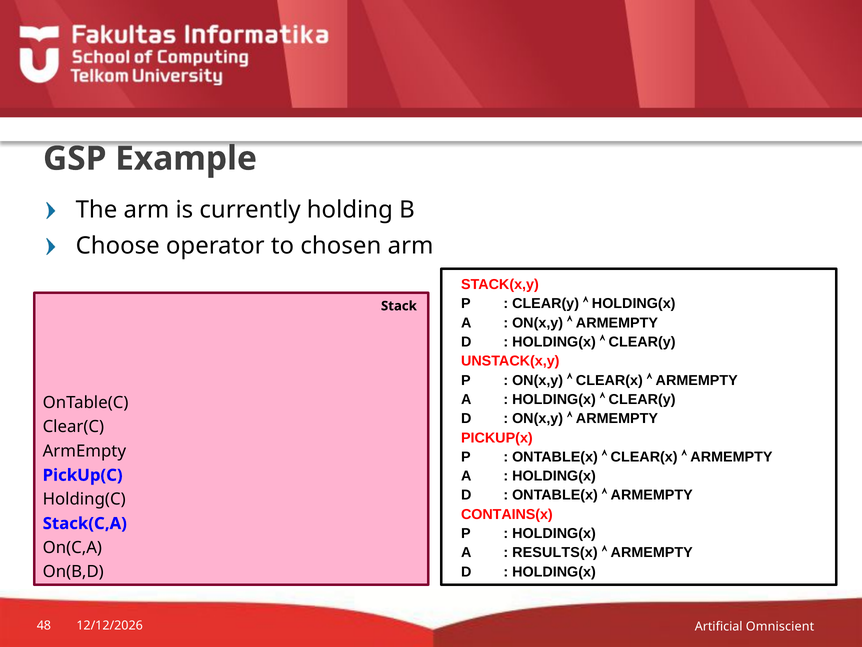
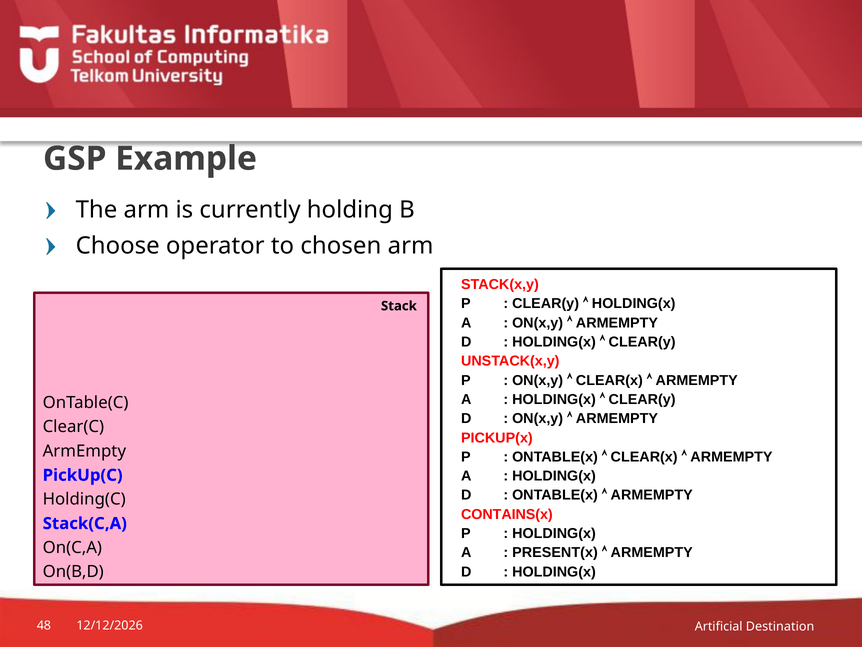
RESULTS(x: RESULTS(x -> PRESENT(x
Omniscient: Omniscient -> Destination
